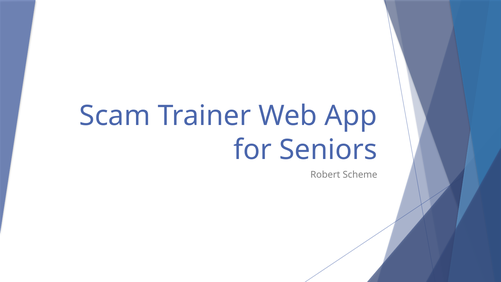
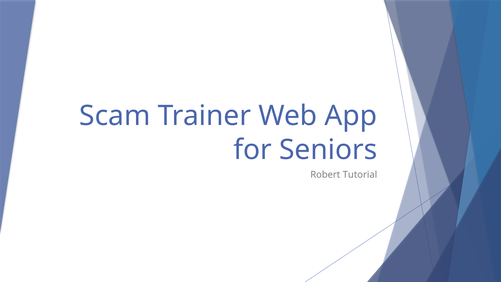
Scheme: Scheme -> Tutorial
